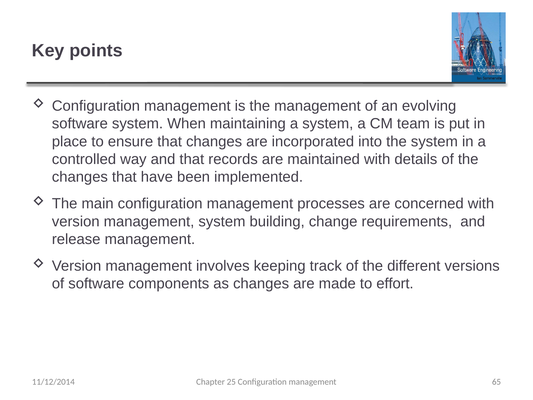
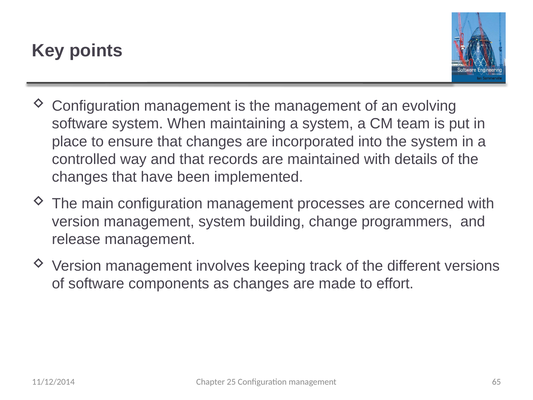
requirements: requirements -> programmers
